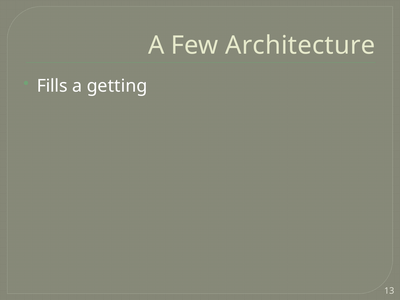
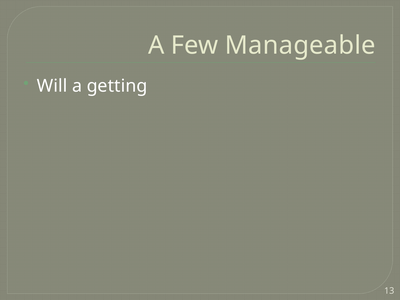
Architecture: Architecture -> Manageable
Fills: Fills -> Will
